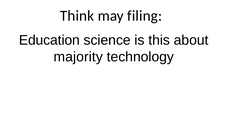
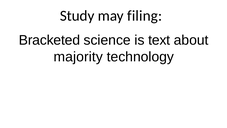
Think: Think -> Study
Education: Education -> Bracketed
this: this -> text
